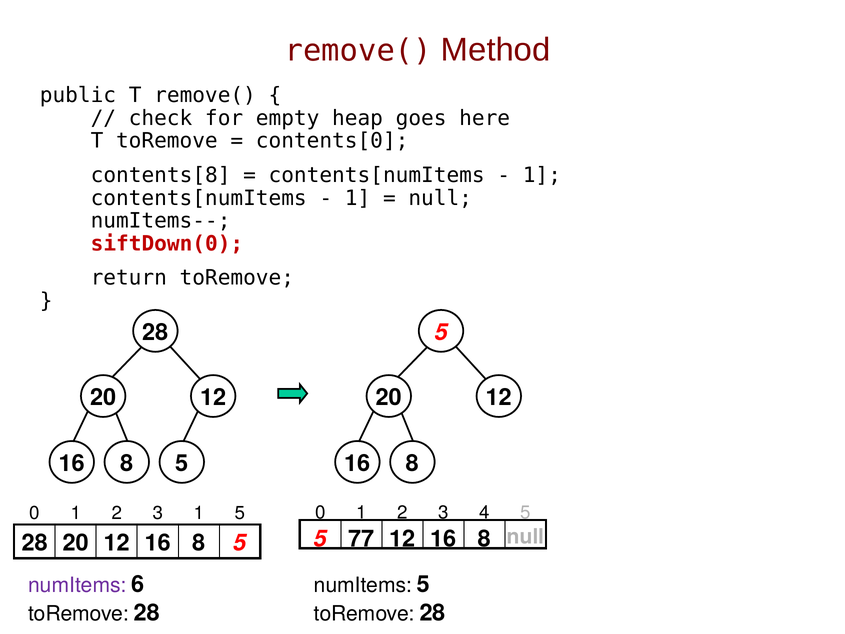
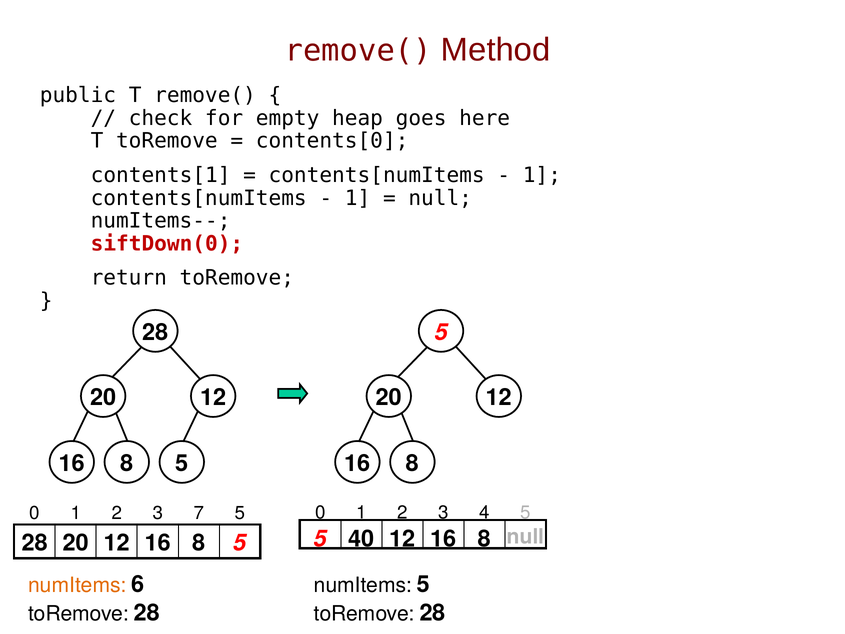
contents[8: contents[8 -> contents[1
3 1: 1 -> 7
77: 77 -> 40
numItems at (77, 585) colour: purple -> orange
